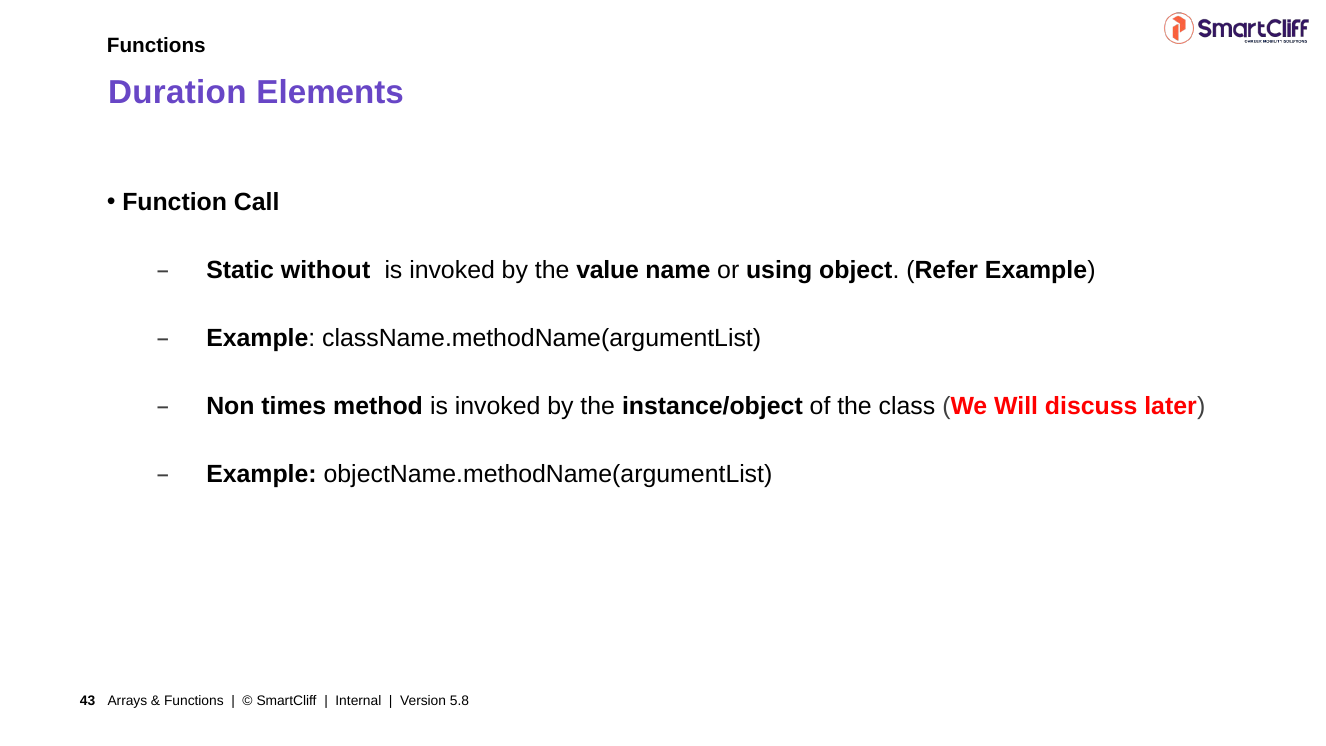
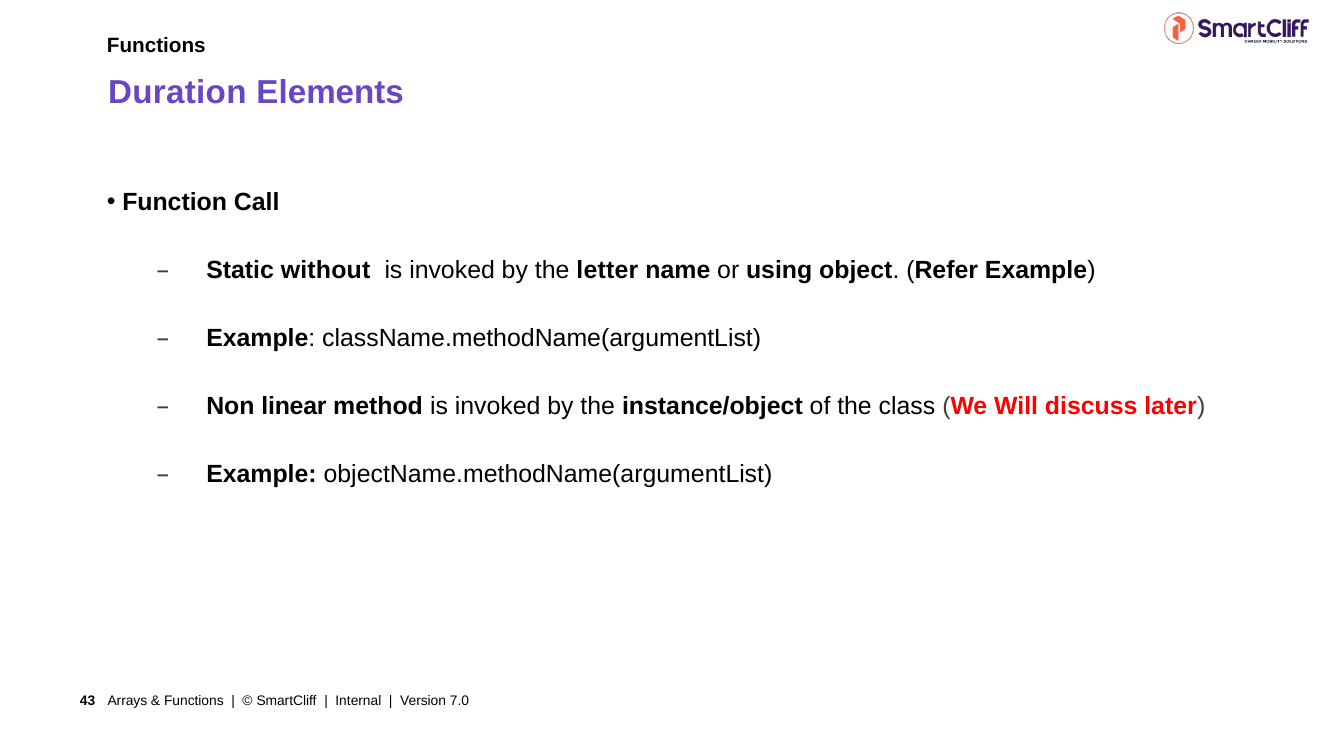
value: value -> letter
times: times -> linear
5.8: 5.8 -> 7.0
